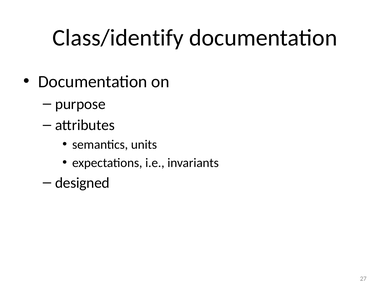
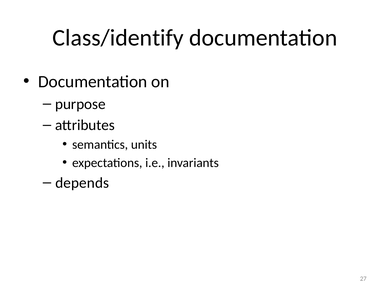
designed: designed -> depends
